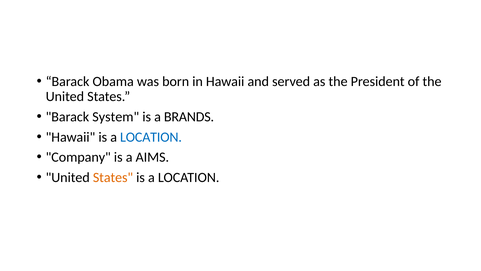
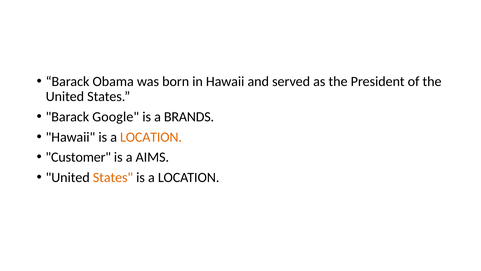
System: System -> Google
LOCATION at (151, 137) colour: blue -> orange
Company: Company -> Customer
